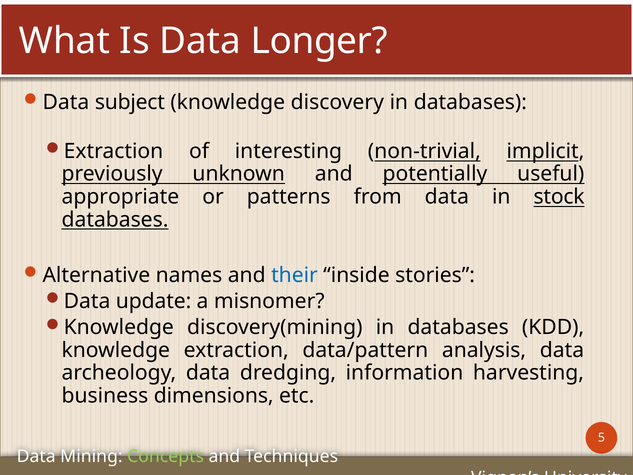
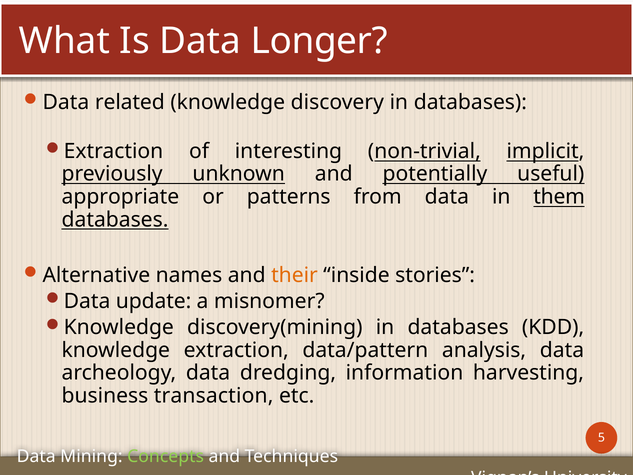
subject: subject -> related
stock: stock -> them
their colour: blue -> orange
dimensions: dimensions -> transaction
